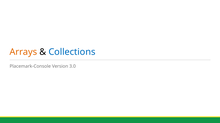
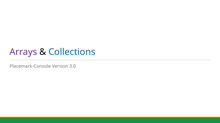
Arrays colour: orange -> purple
